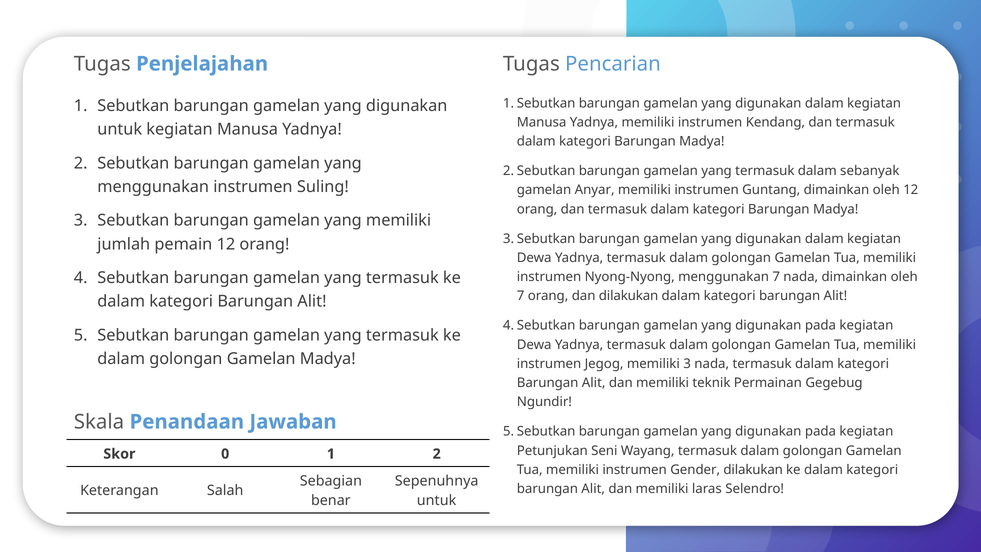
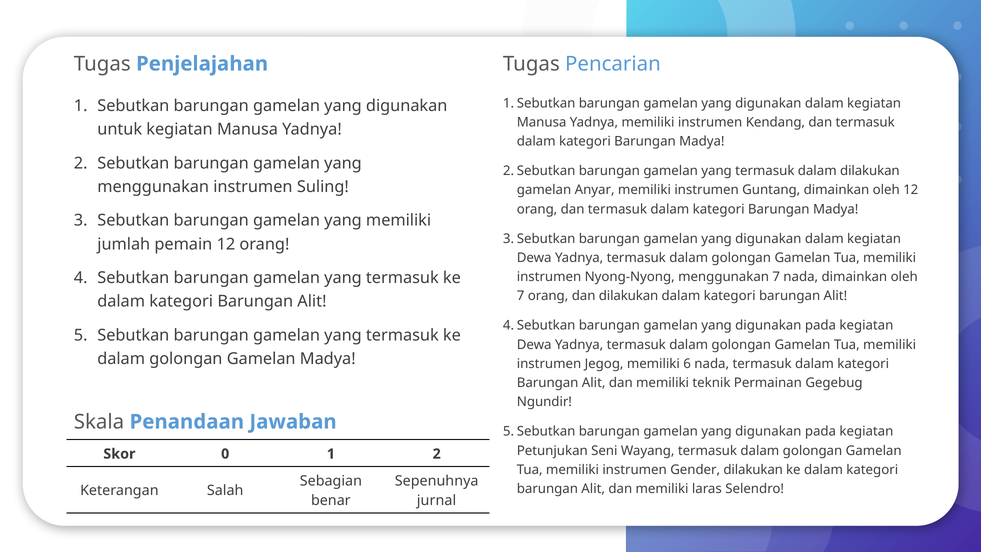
dalam sebanyak: sebanyak -> dilakukan
memiliki 3: 3 -> 6
untuk at (437, 500): untuk -> jurnal
